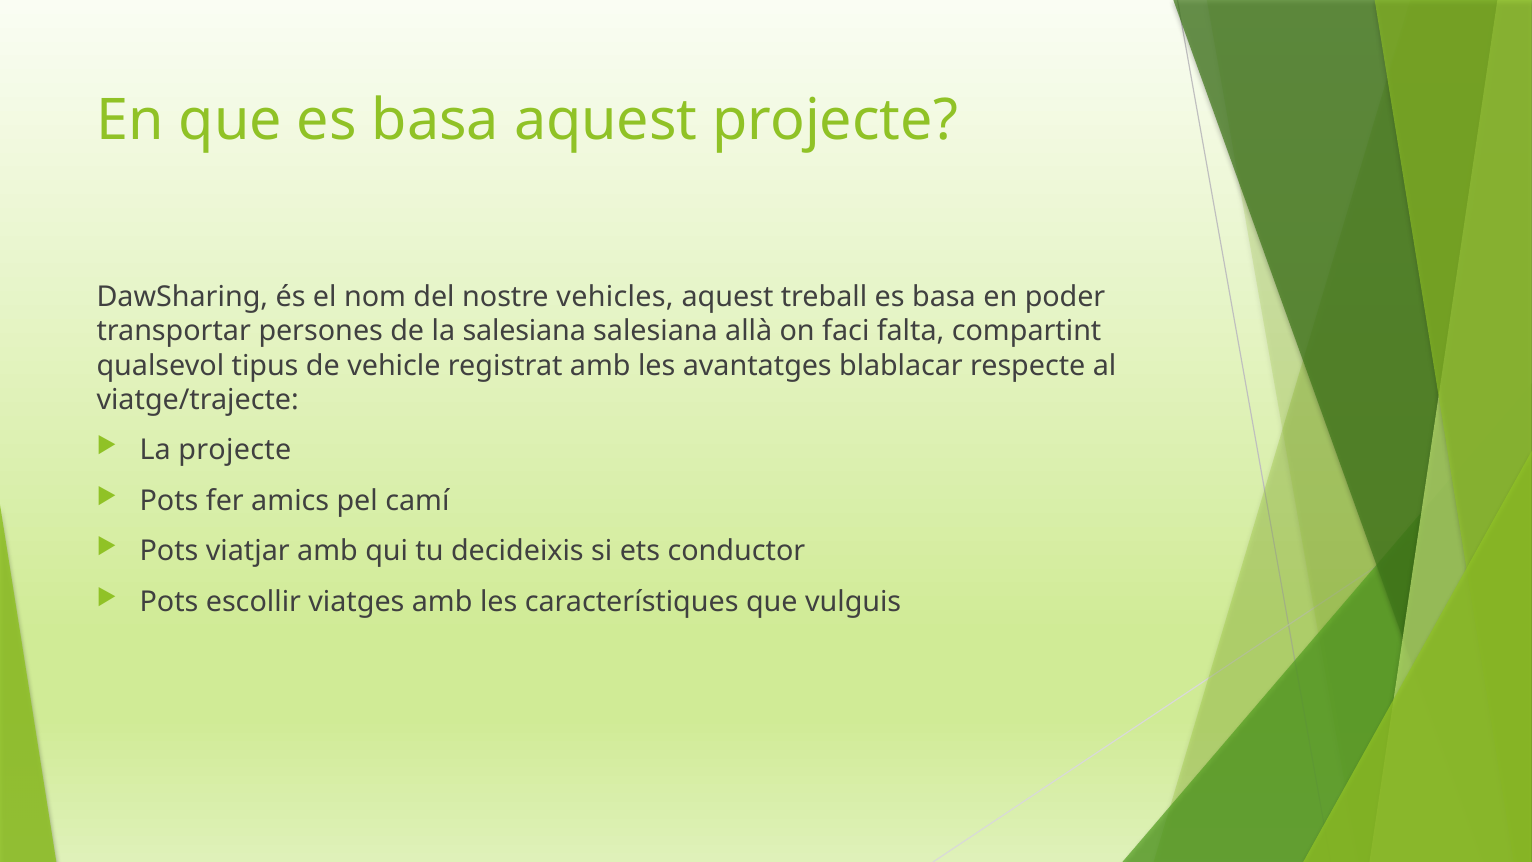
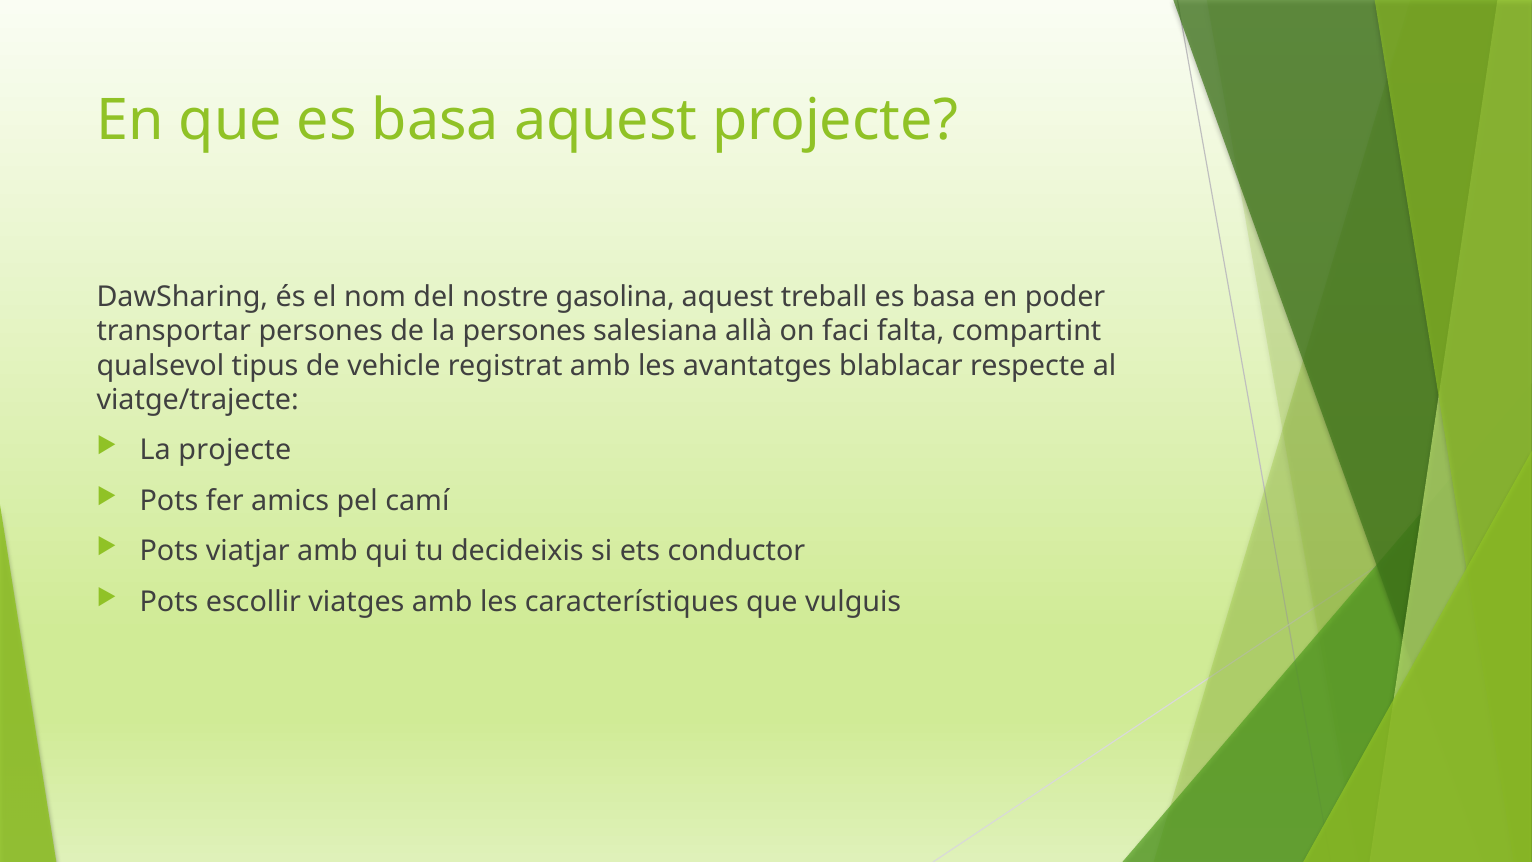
vehicles: vehicles -> gasolina
la salesiana: salesiana -> persones
